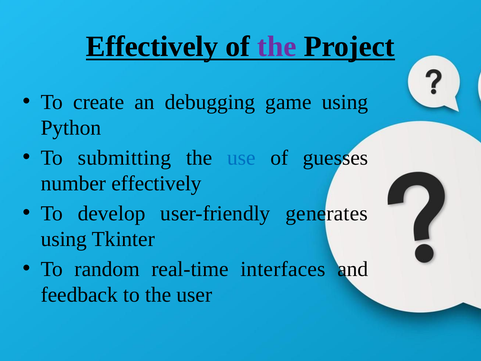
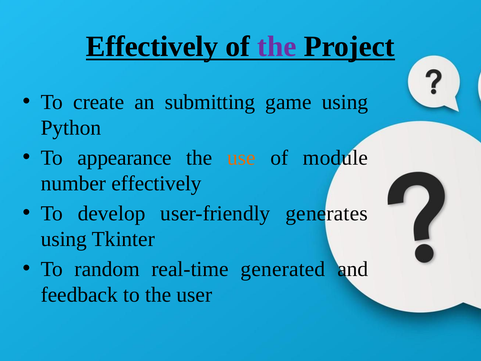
debugging: debugging -> submitting
submitting: submitting -> appearance
use colour: blue -> orange
guesses: guesses -> module
interfaces: interfaces -> generated
